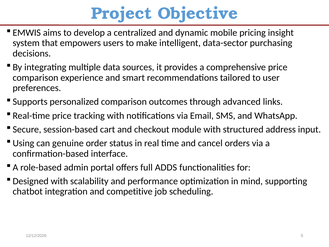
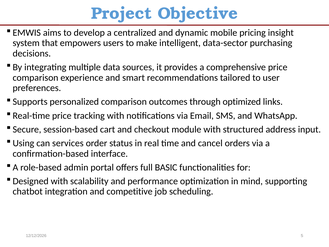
advanced: advanced -> optimized
genuine: genuine -> services
ADDS: ADDS -> BASIC
